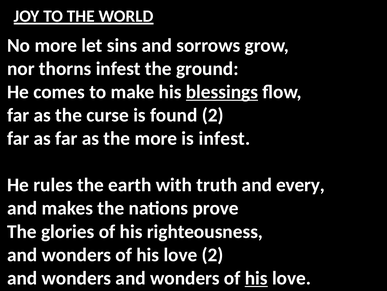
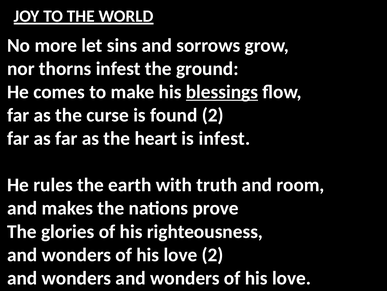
the more: more -> heart
every: every -> room
his at (256, 277) underline: present -> none
